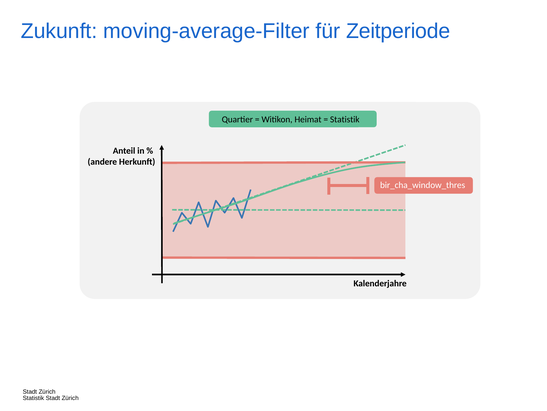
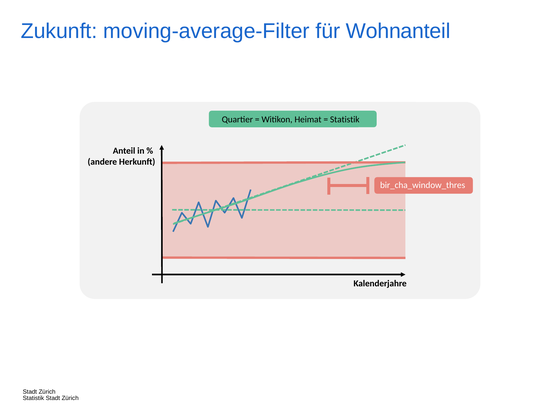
Zeitperiode: Zeitperiode -> Wohnanteil
